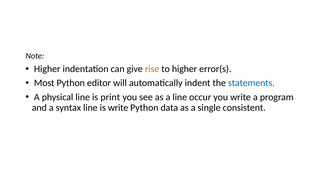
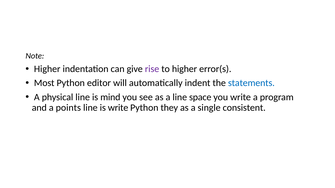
rise colour: orange -> purple
print: print -> mind
occur: occur -> space
syntax: syntax -> points
data: data -> they
